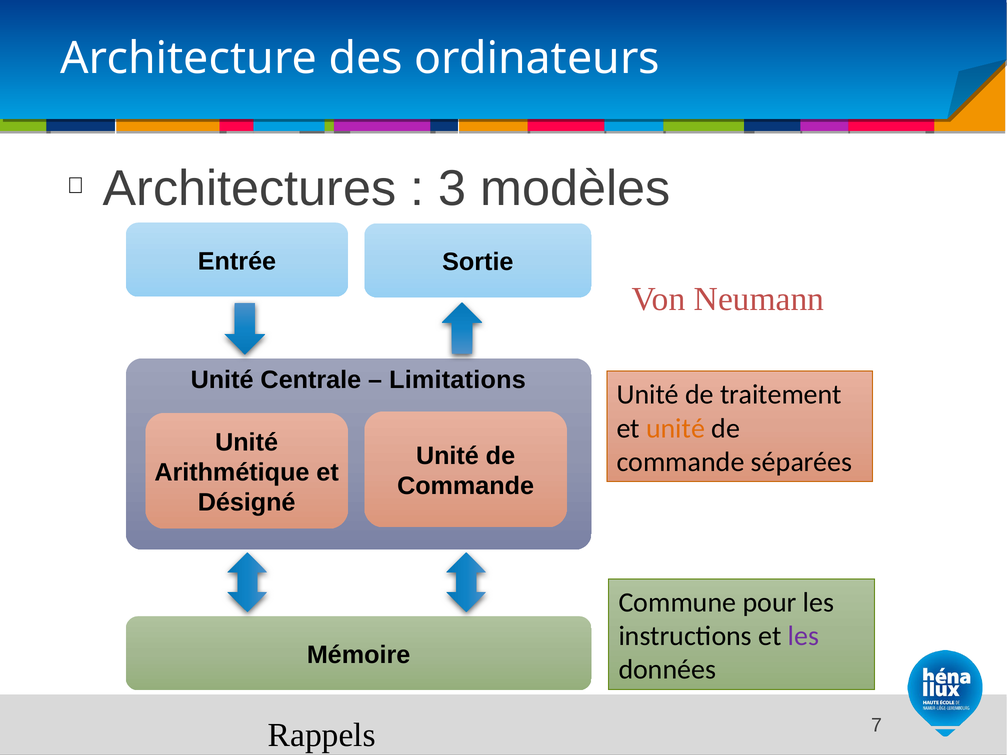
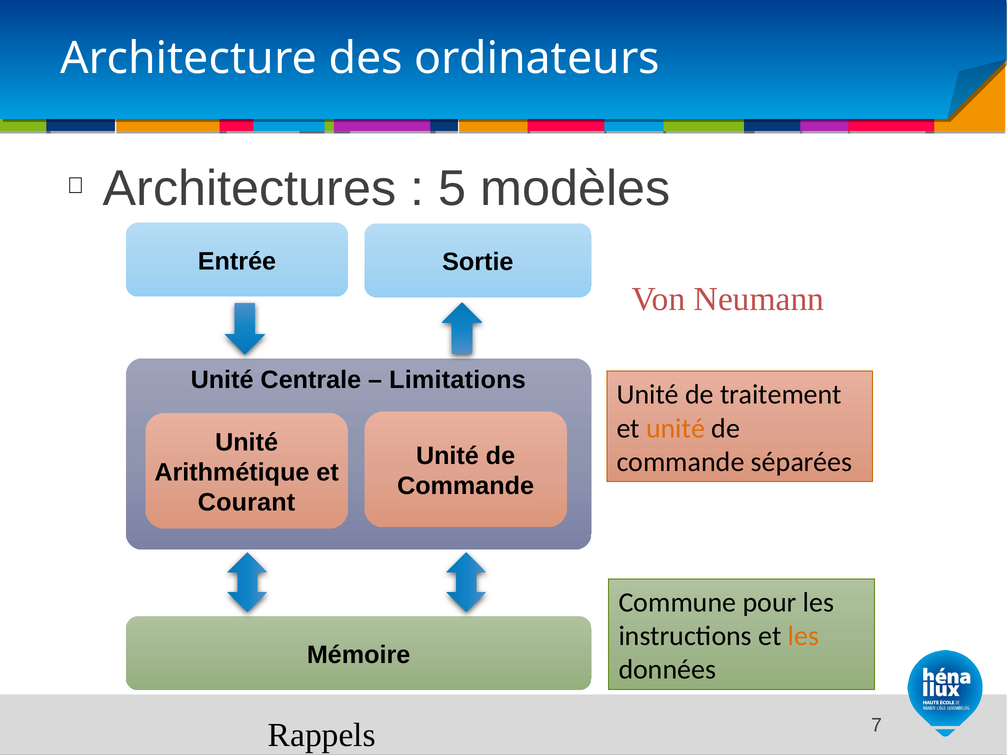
3: 3 -> 5
Désigné: Désigné -> Courant
les at (803, 636) colour: purple -> orange
